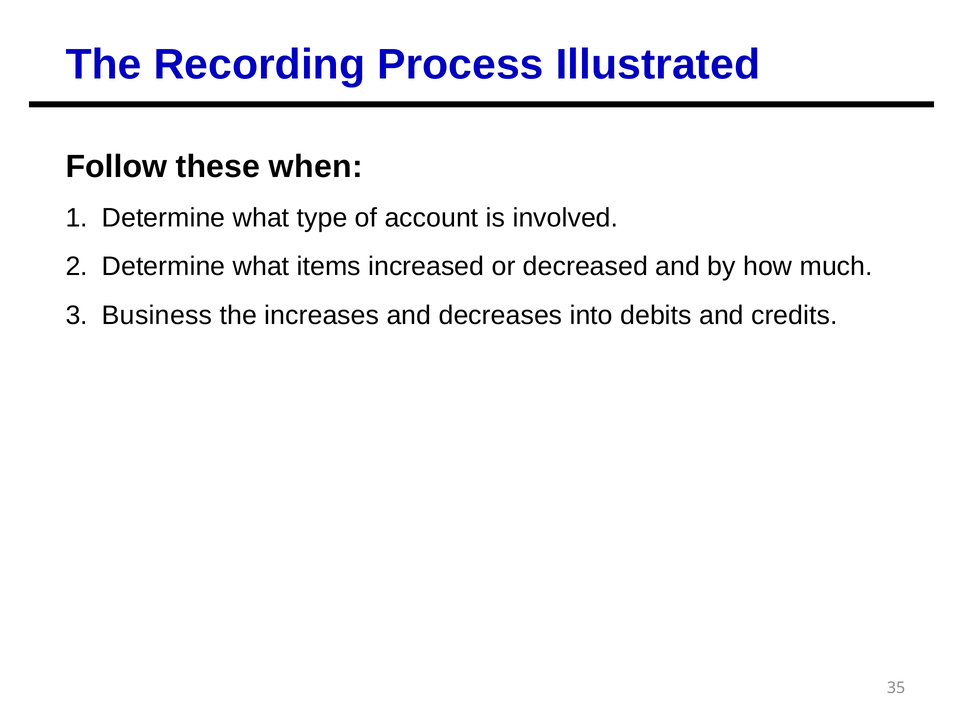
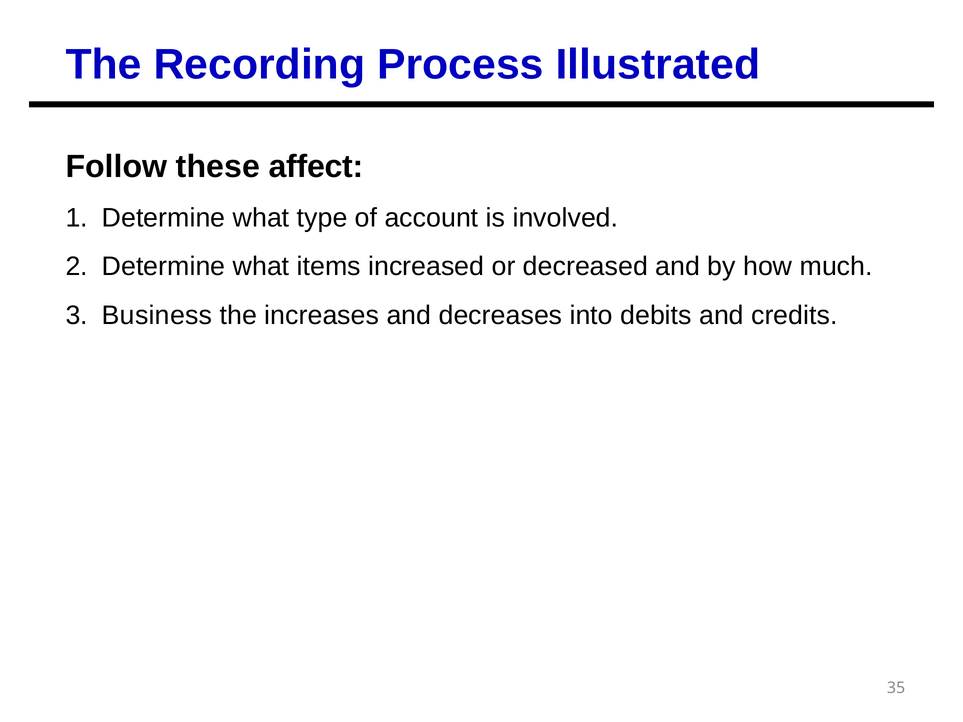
when: when -> affect
